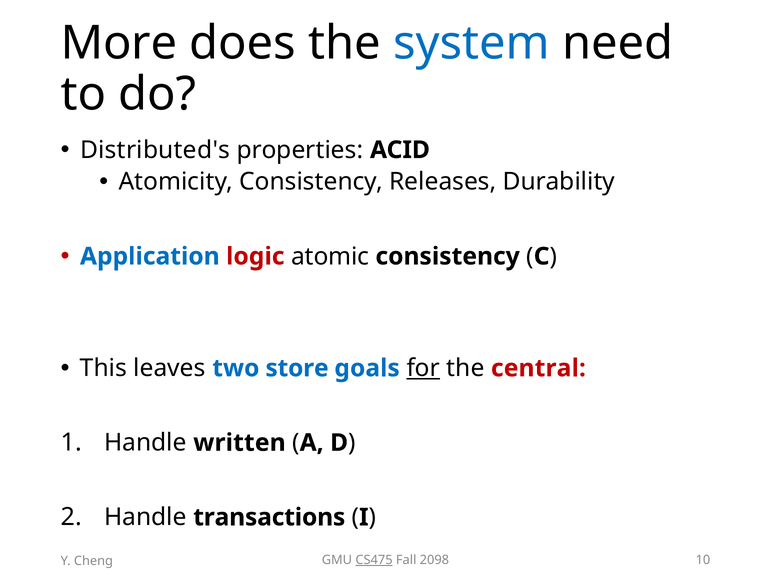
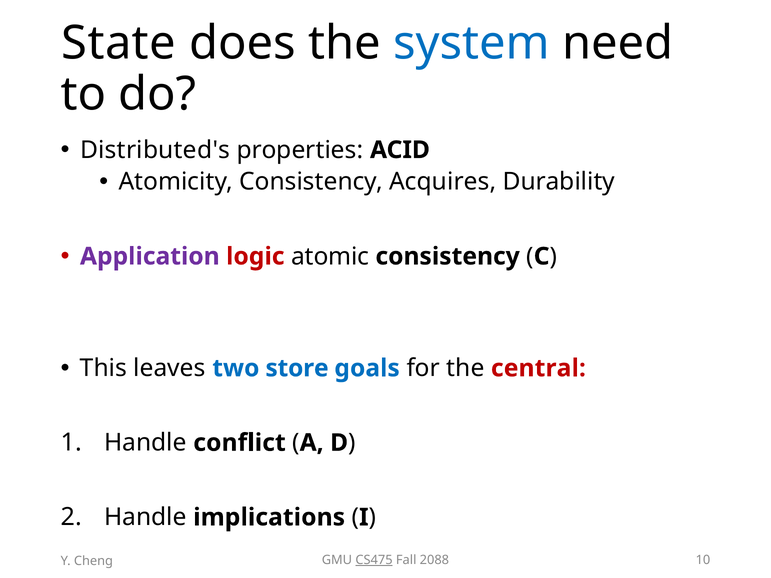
More: More -> State
Releases: Releases -> Acquires
Application colour: blue -> purple
for underline: present -> none
written: written -> conflict
transactions: transactions -> implications
2098: 2098 -> 2088
